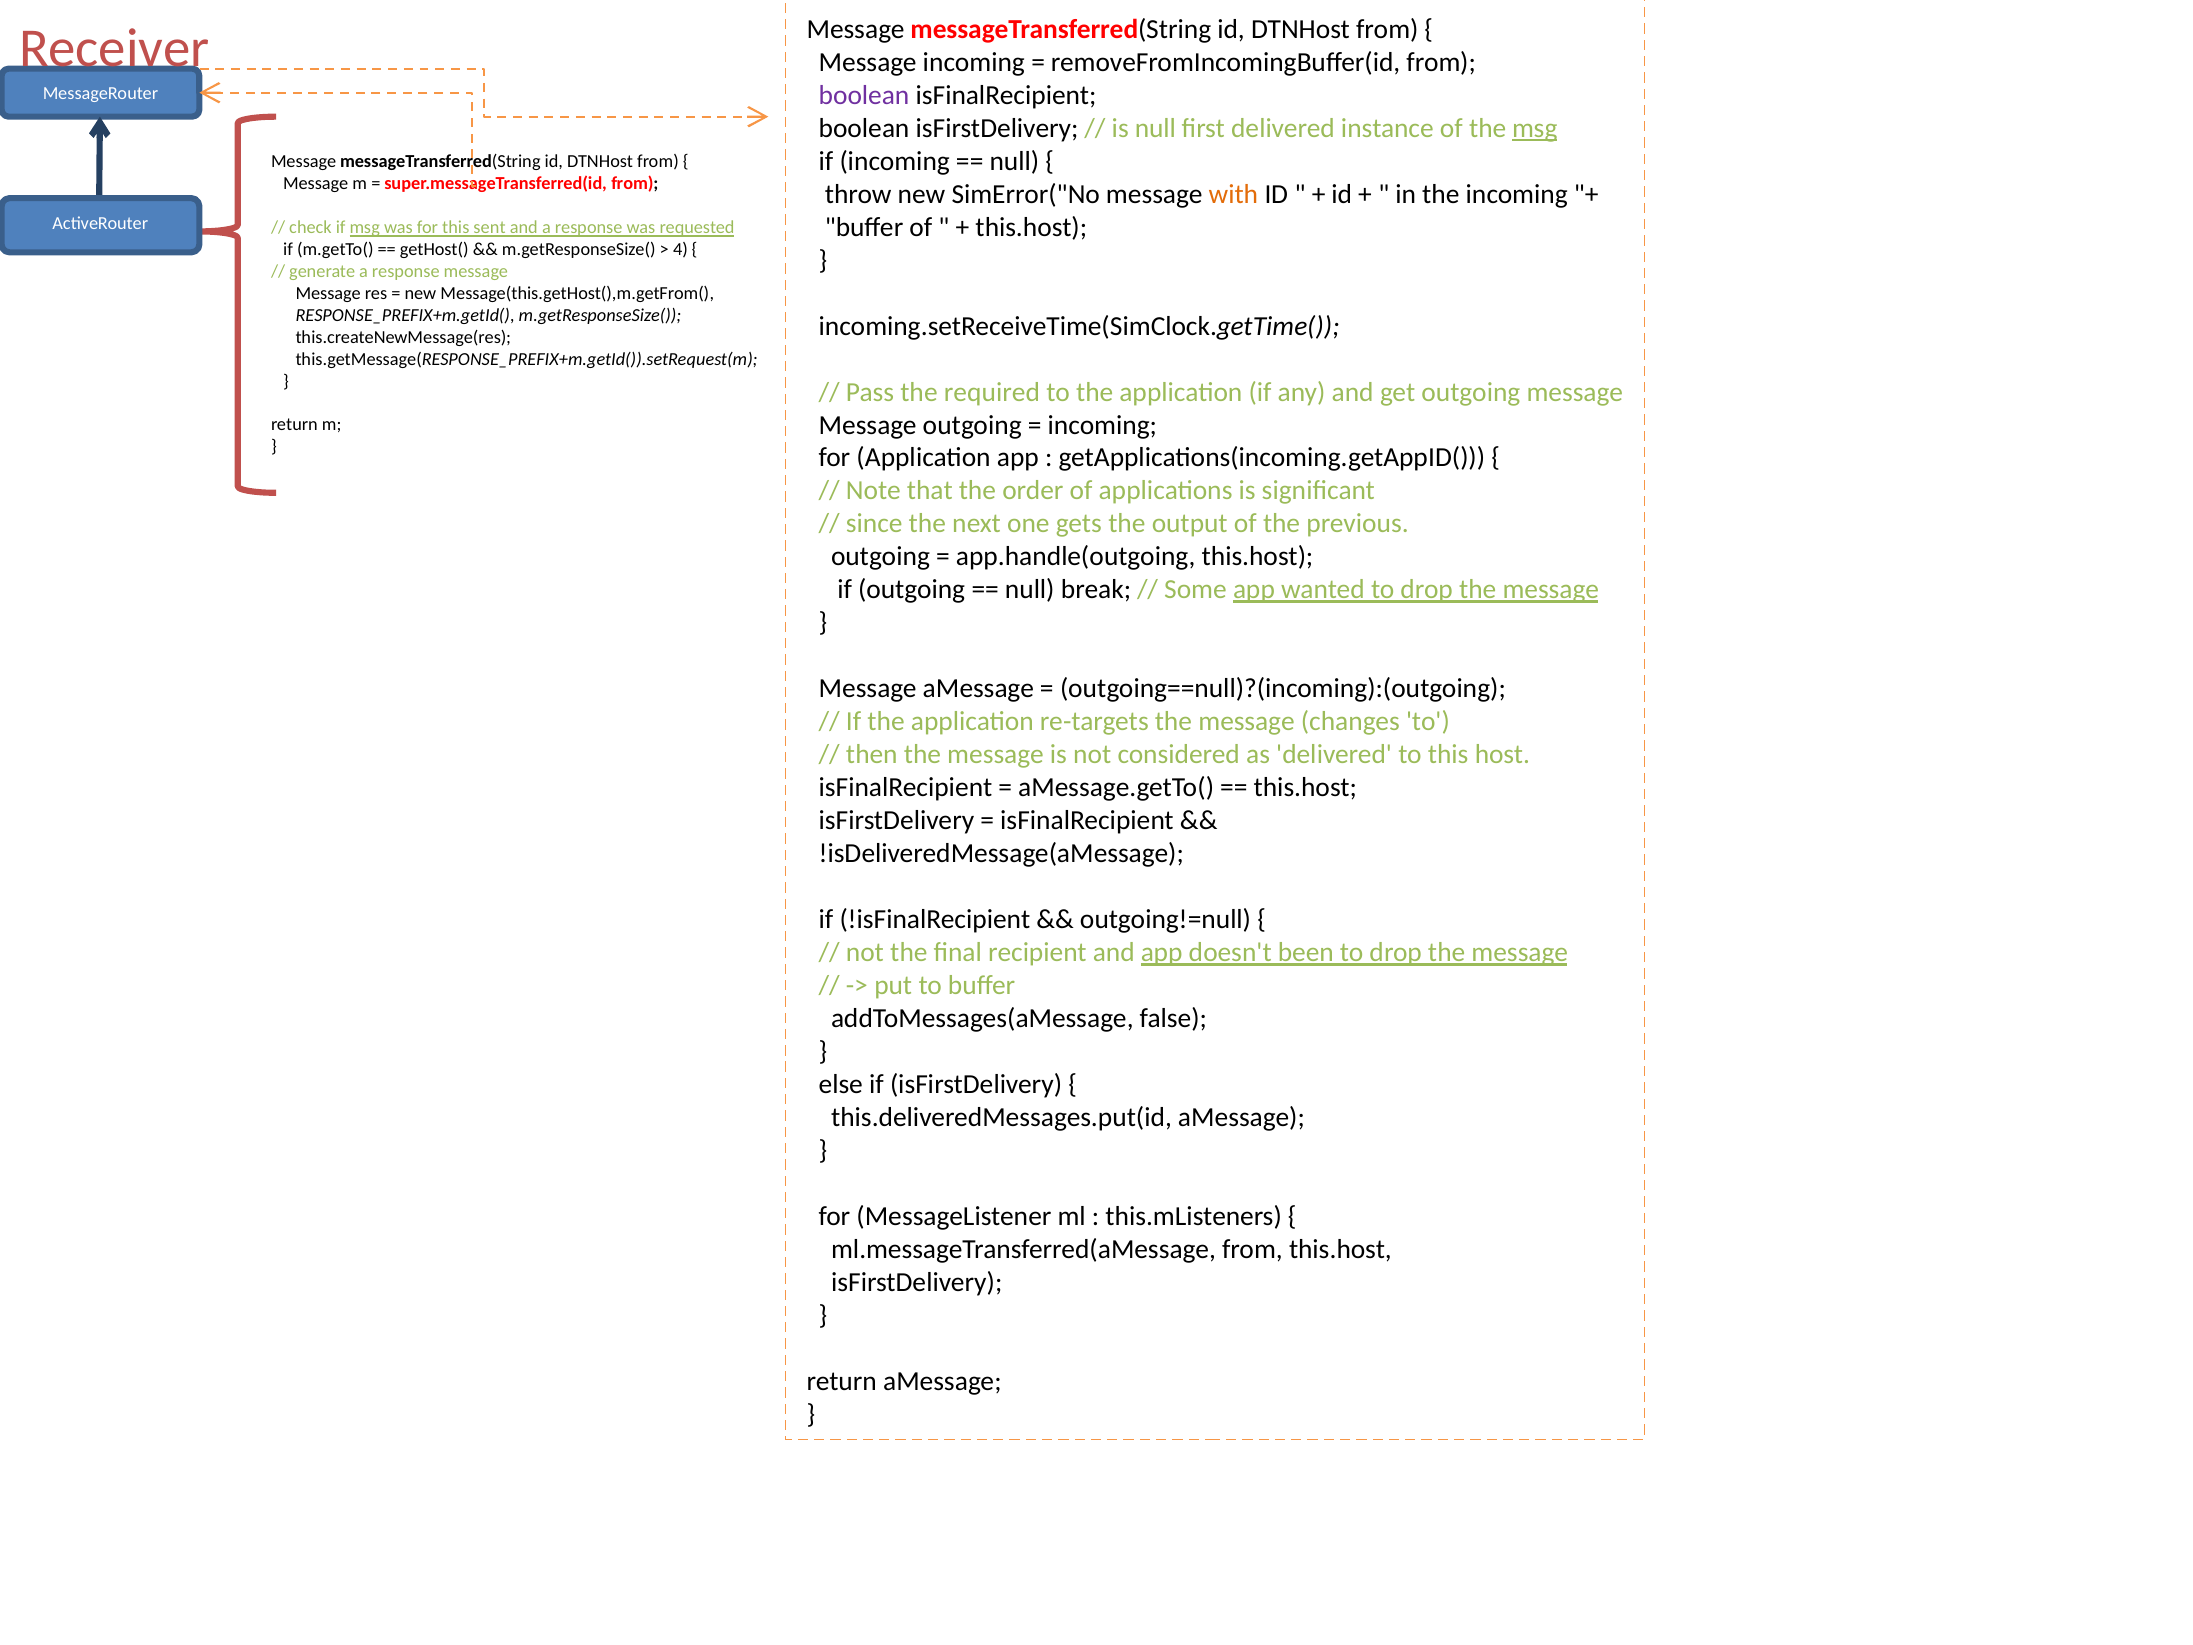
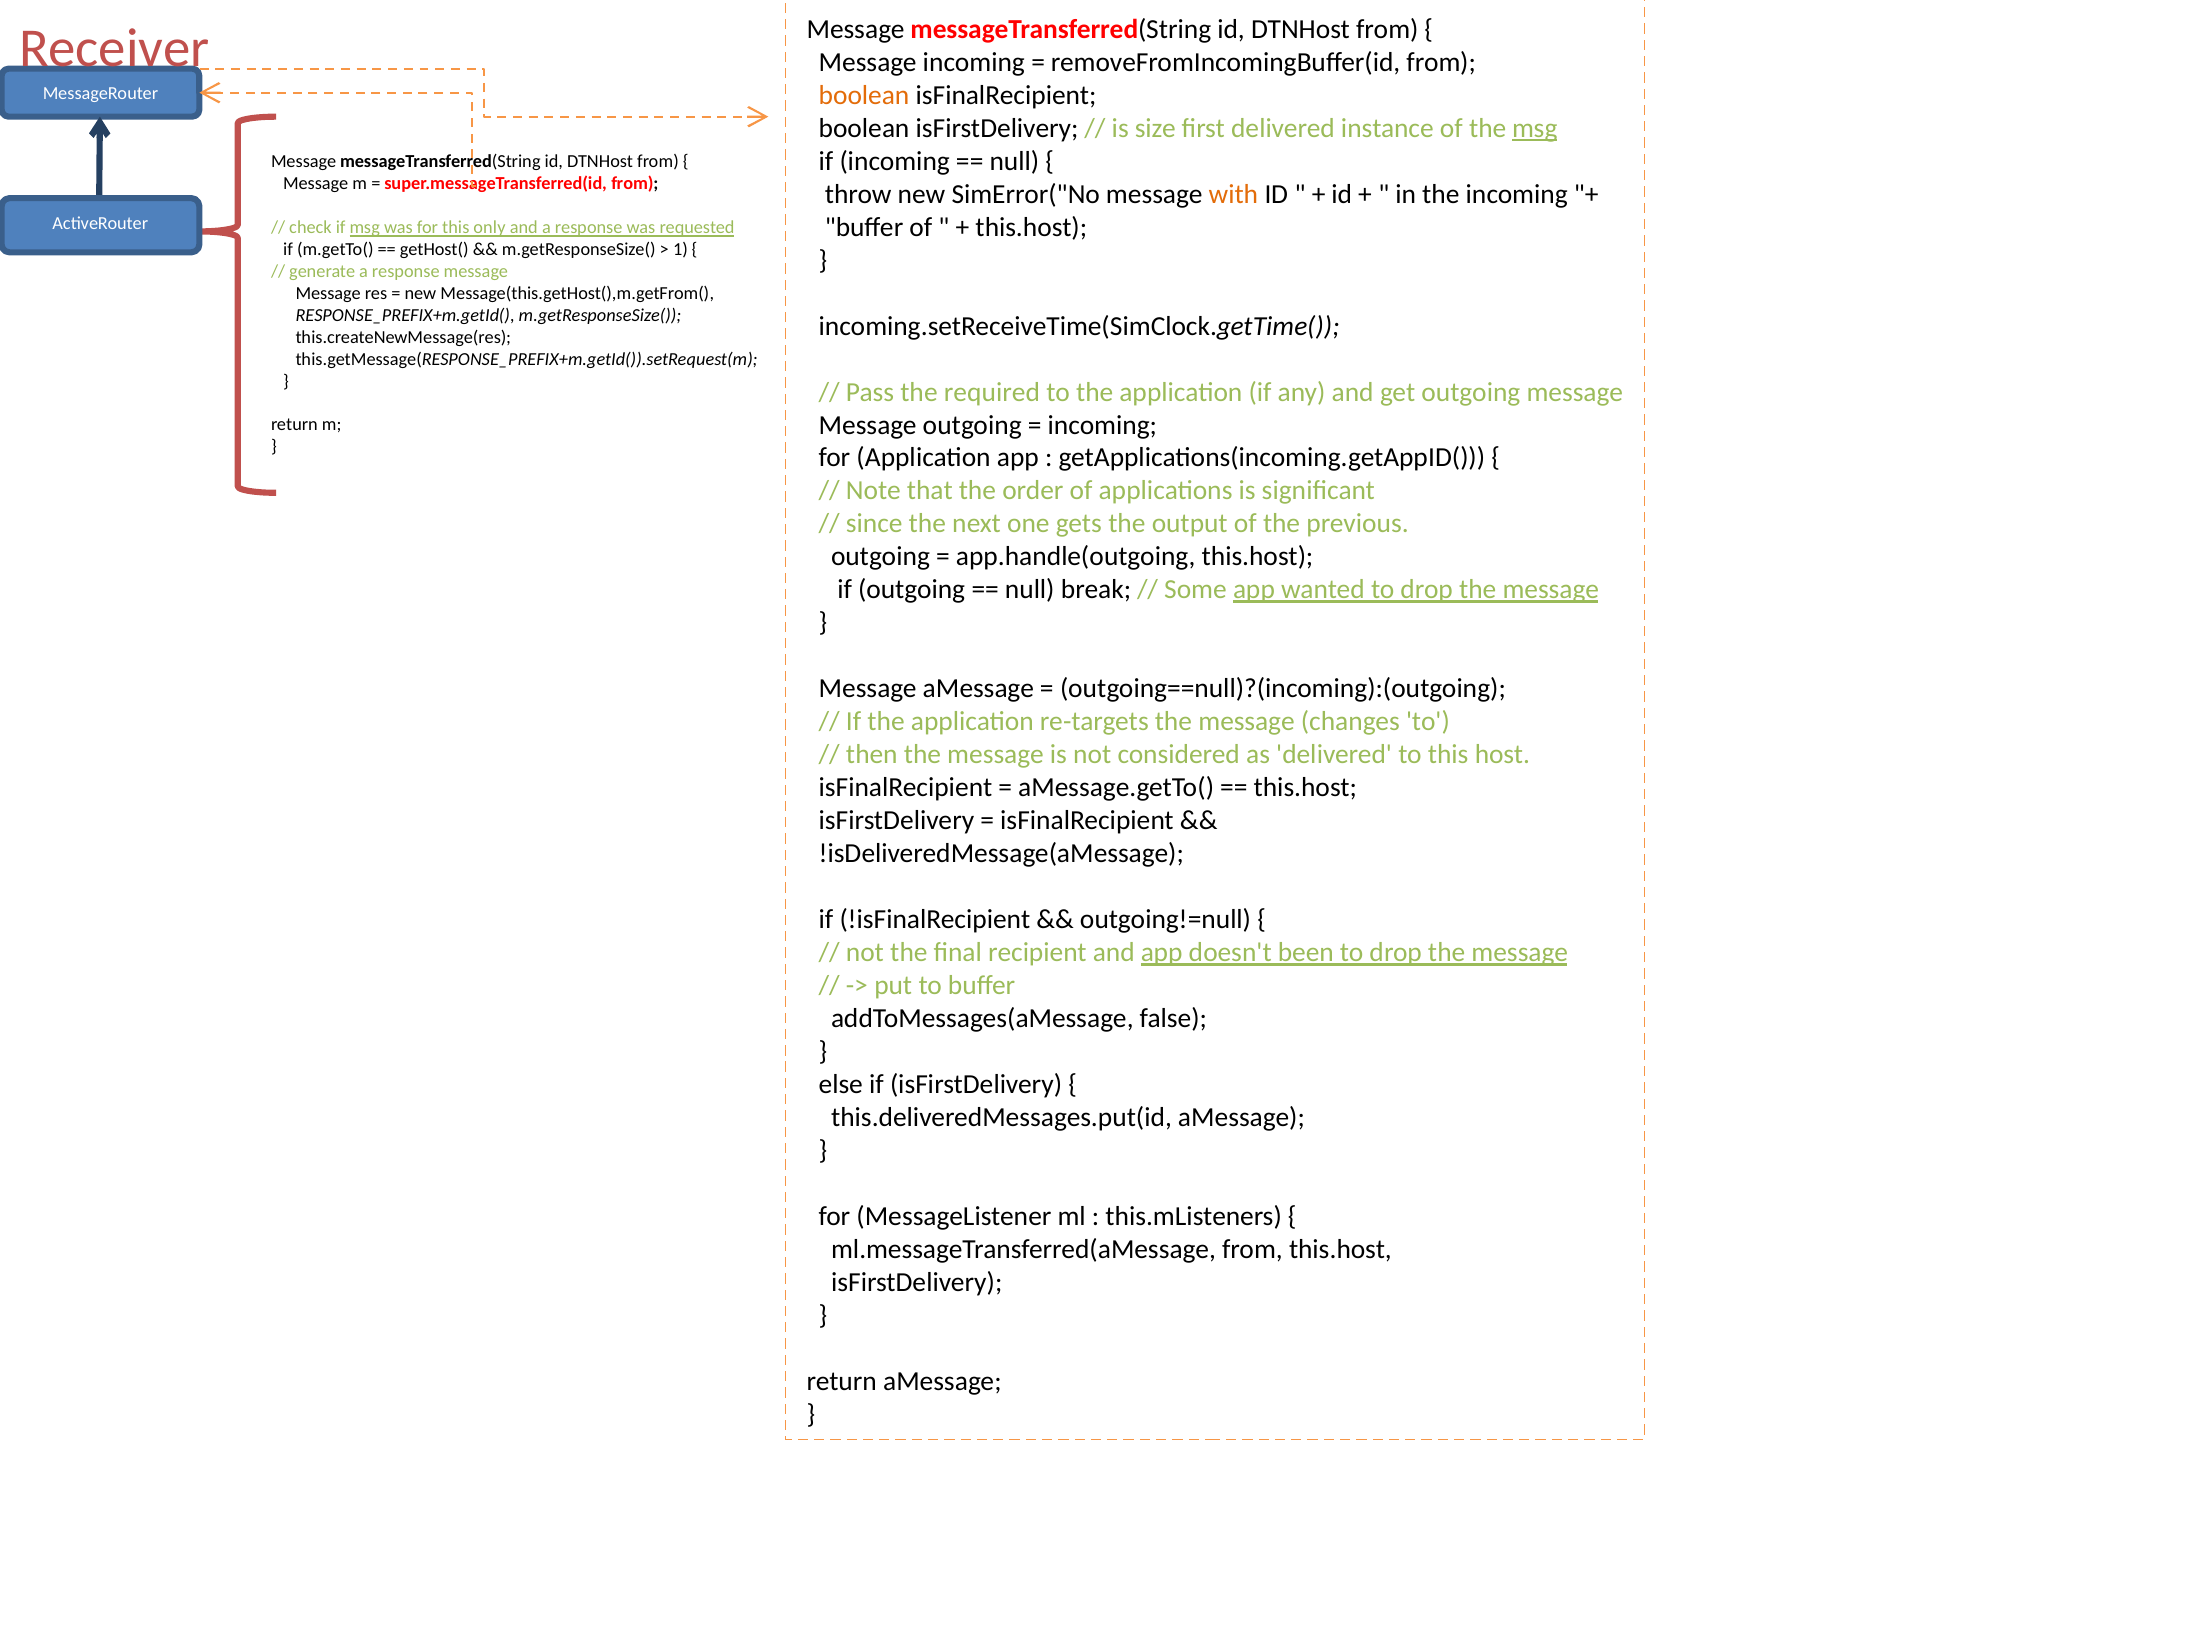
boolean at (864, 95) colour: purple -> orange
is null: null -> size
sent: sent -> only
4: 4 -> 1
